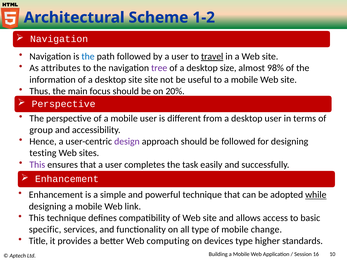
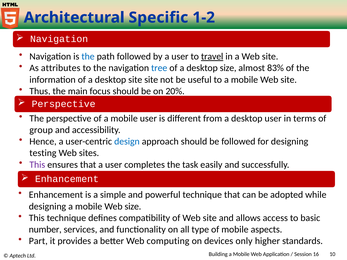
Scheme: Scheme -> Specific
tree colour: purple -> blue
98%: 98% -> 83%
design colour: purple -> blue
while underline: present -> none
Web link: link -> size
specific: specific -> number
change: change -> aspects
Title: Title -> Part
devices type: type -> only
